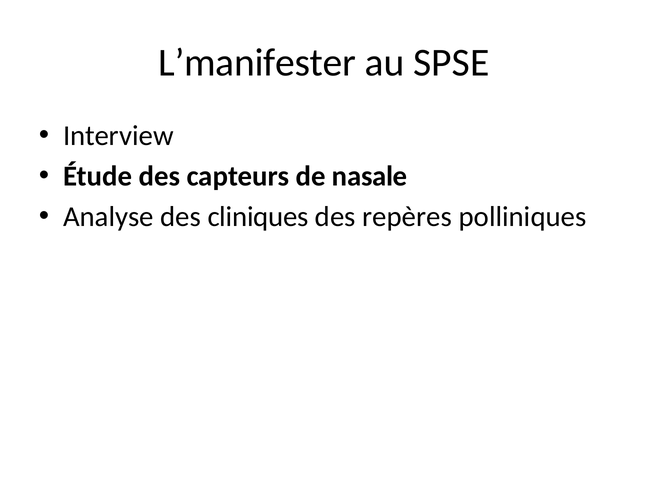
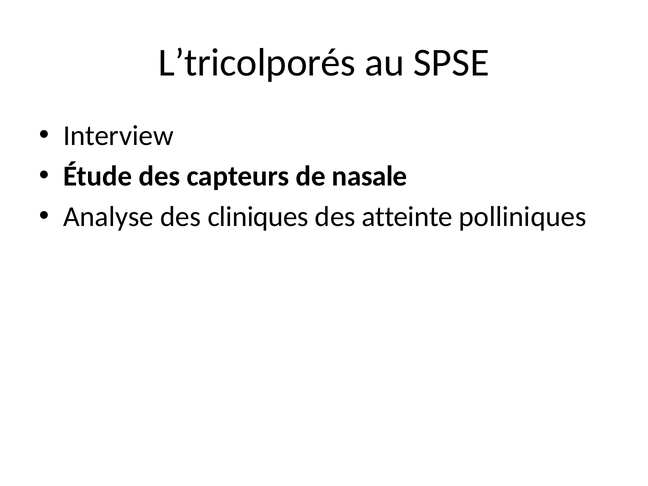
L’manifester: L’manifester -> L’tricolporés
repères: repères -> atteinte
